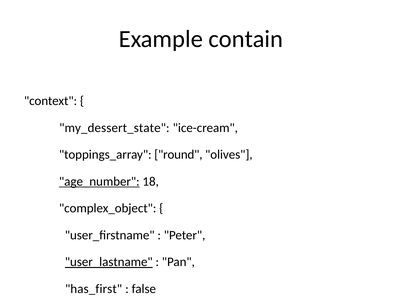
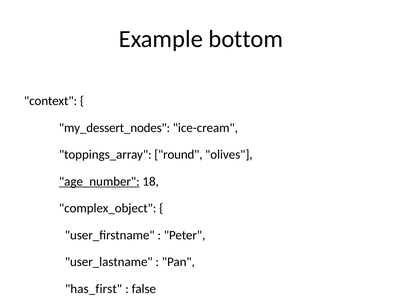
contain: contain -> bottom
my_dessert_state: my_dessert_state -> my_dessert_nodes
user_lastname underline: present -> none
